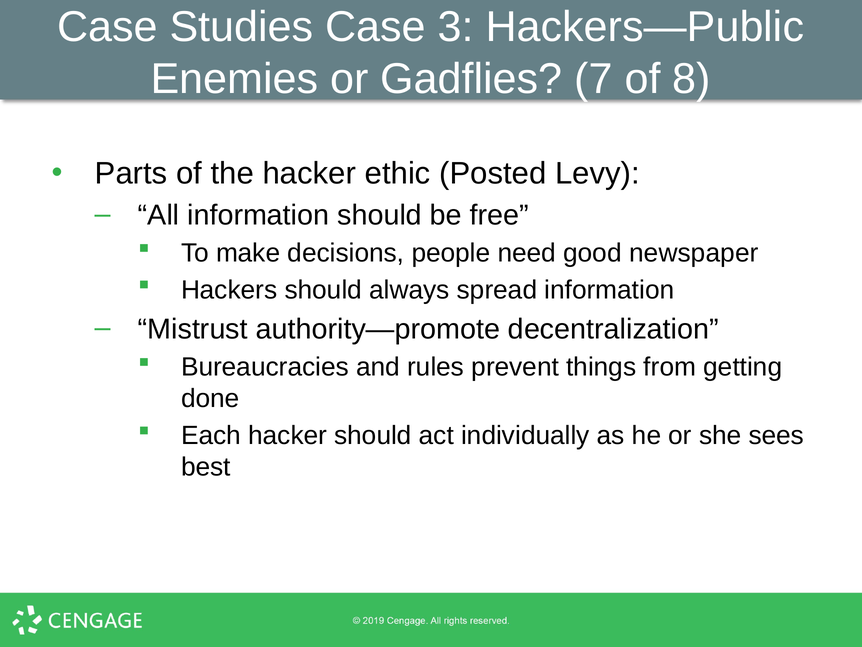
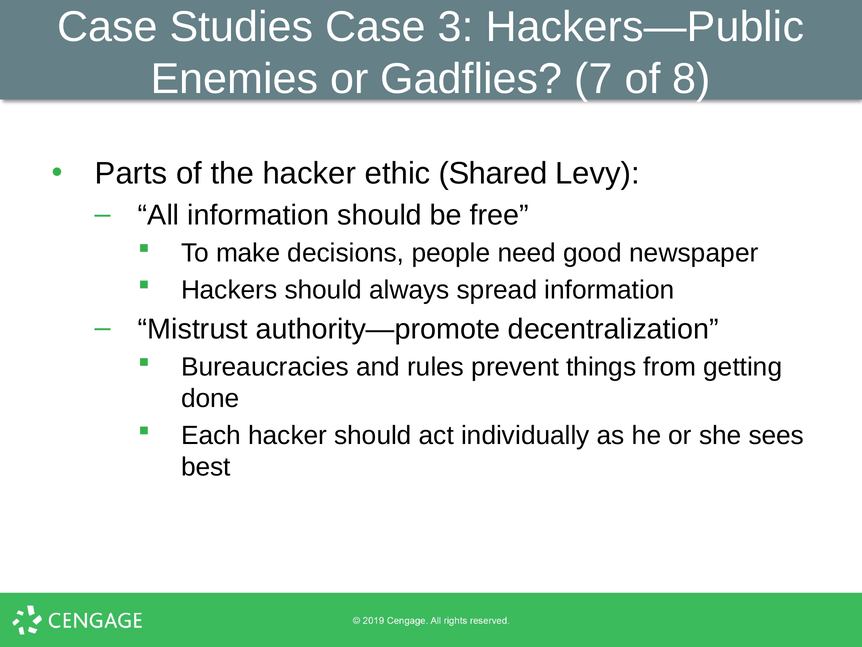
Posted: Posted -> Shared
